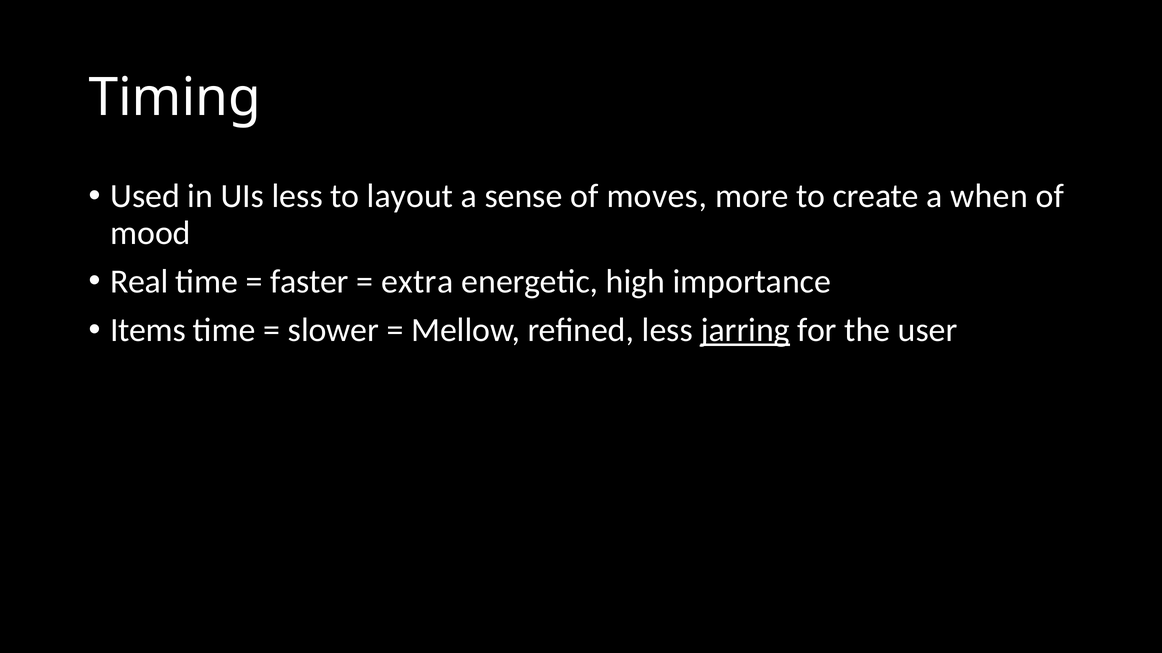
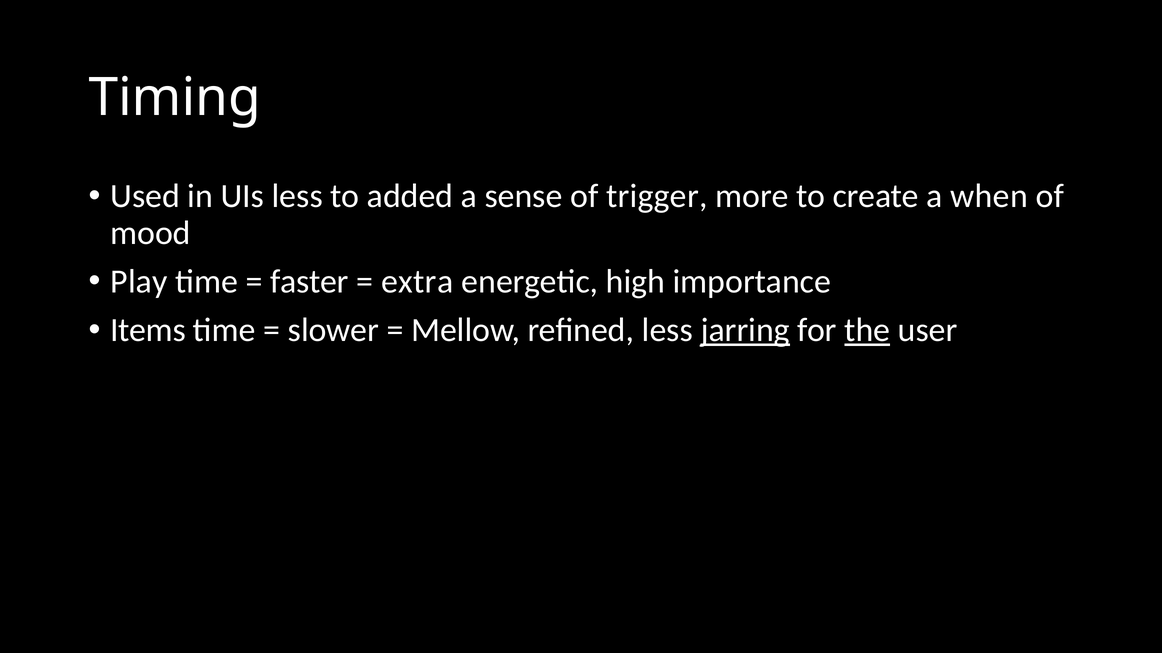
layout: layout -> added
moves: moves -> trigger
Real: Real -> Play
the underline: none -> present
